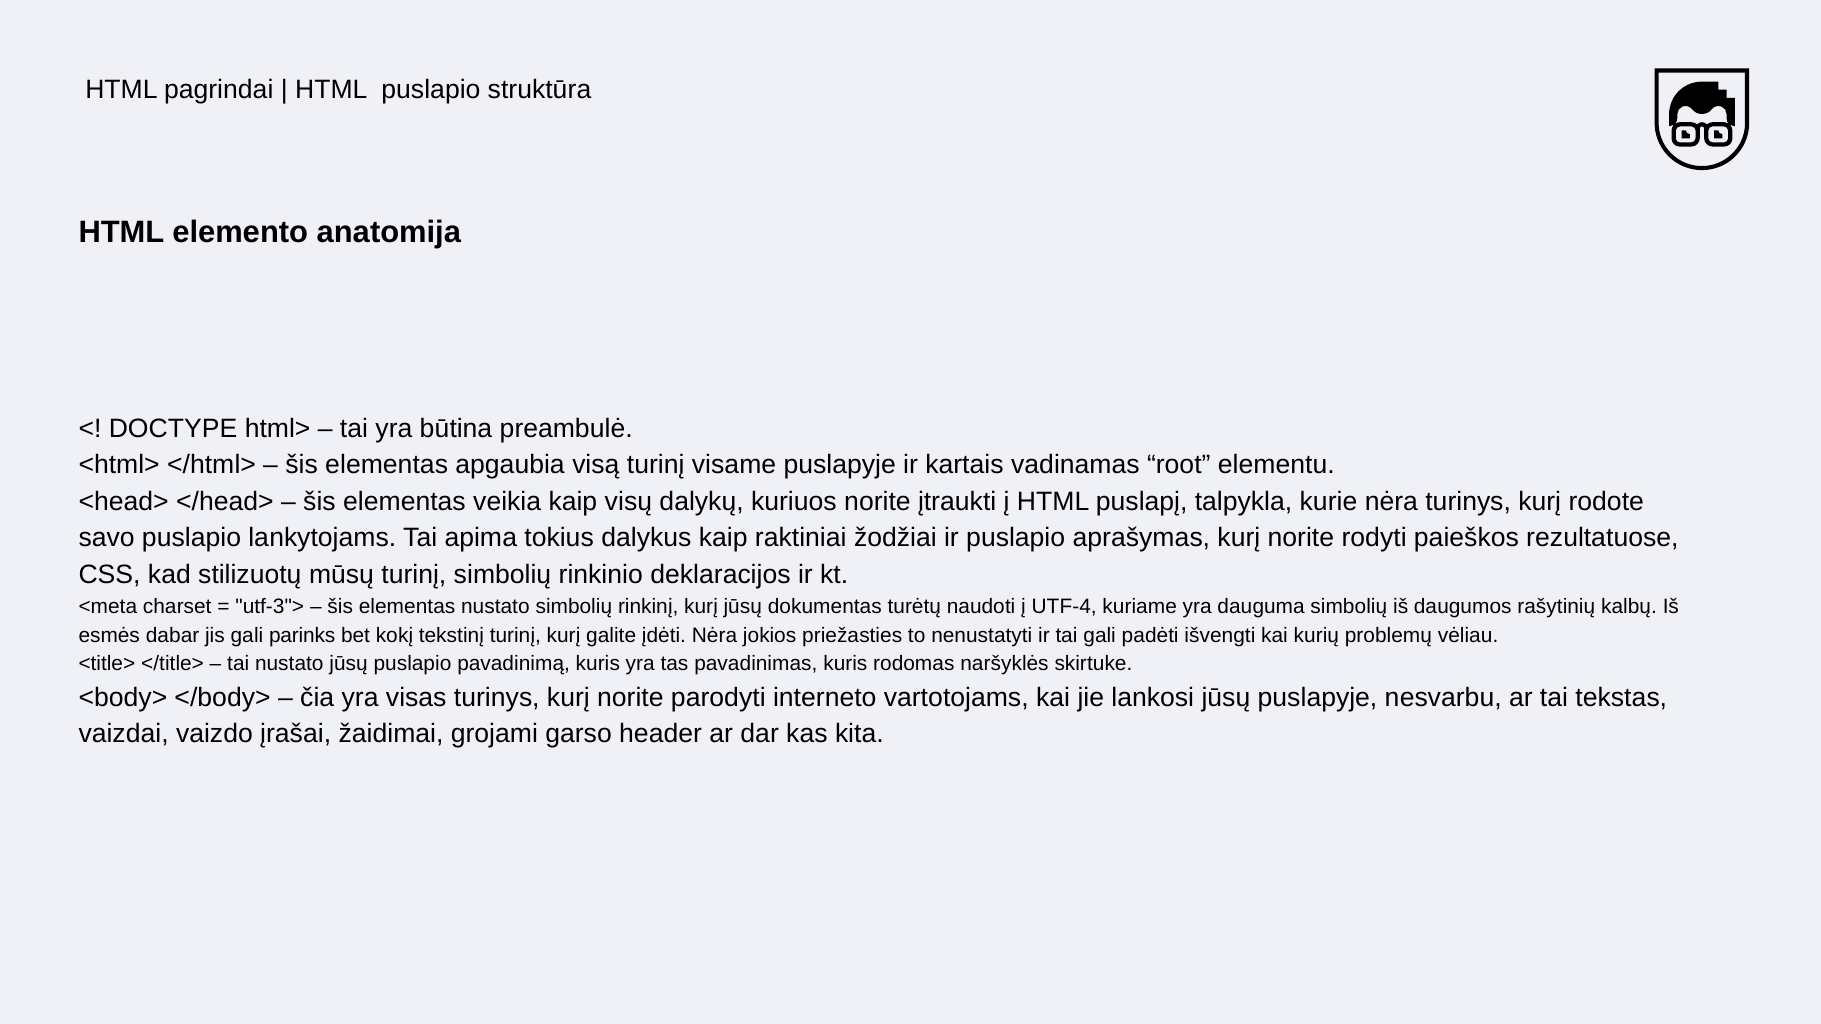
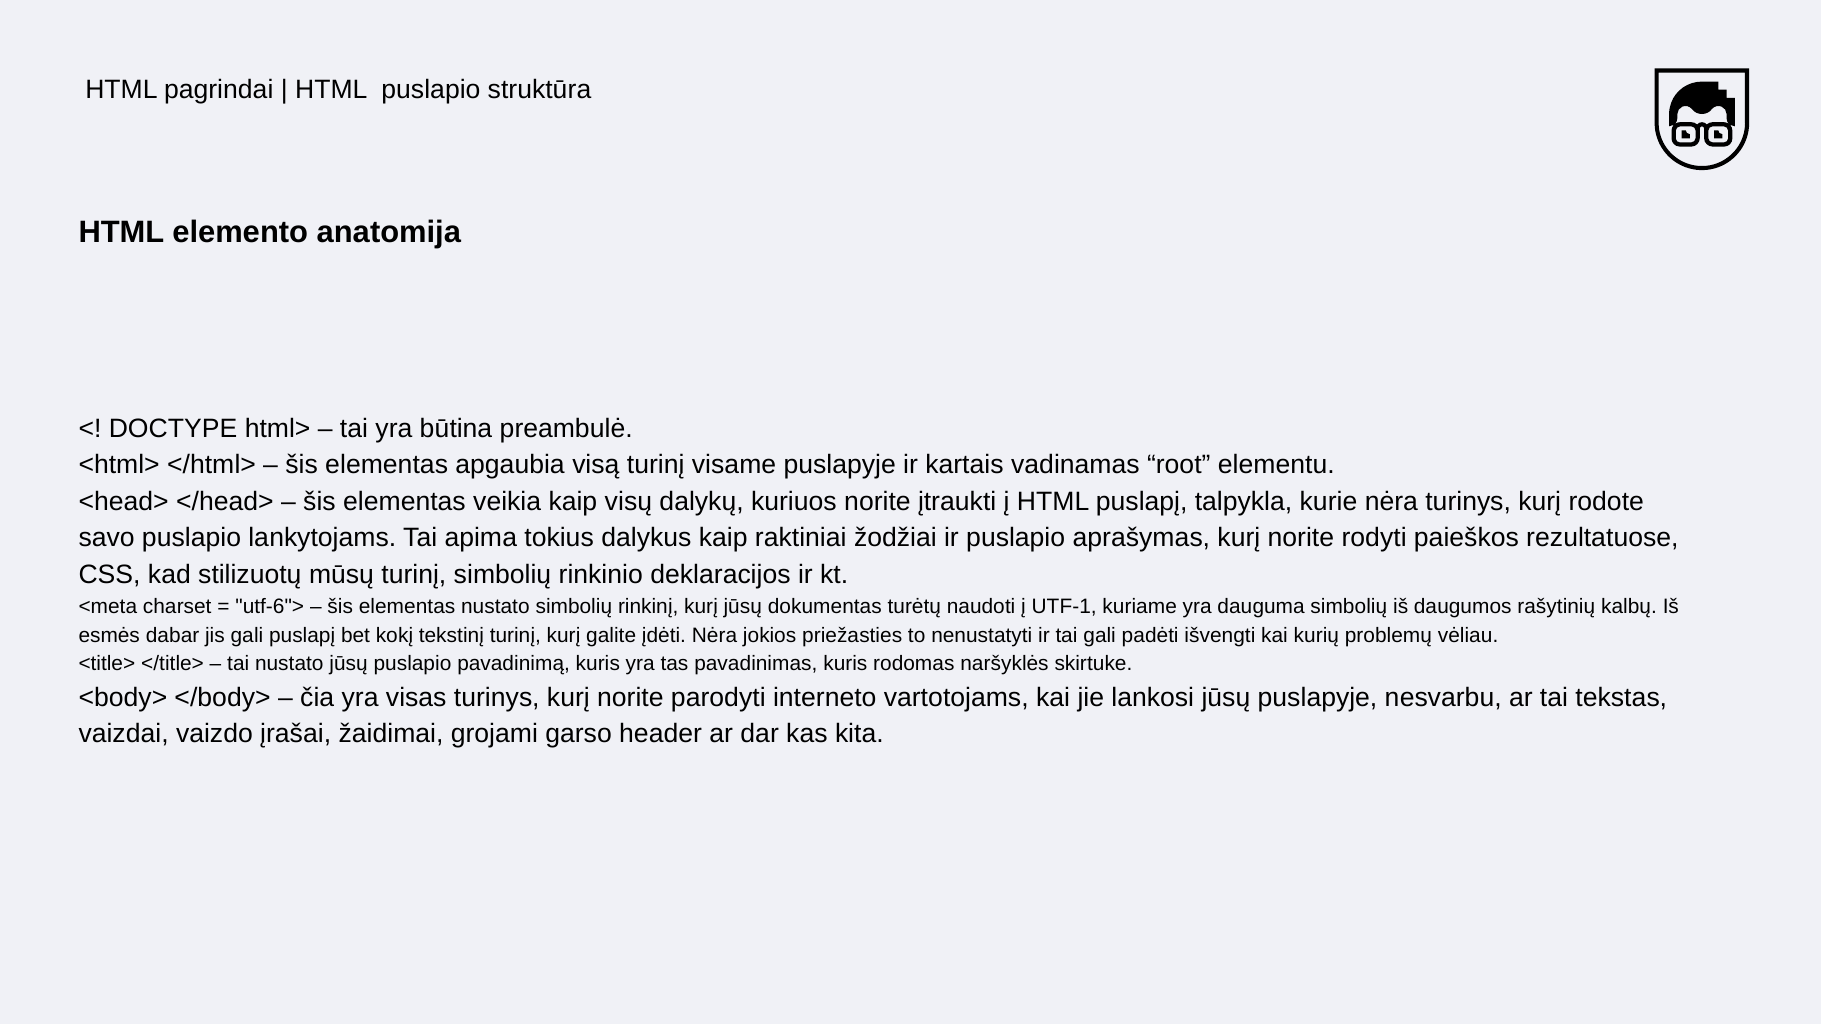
utf-3">: utf-3"> -> utf-6">
UTF-4: UTF-4 -> UTF-1
gali parinks: parinks -> puslapį
